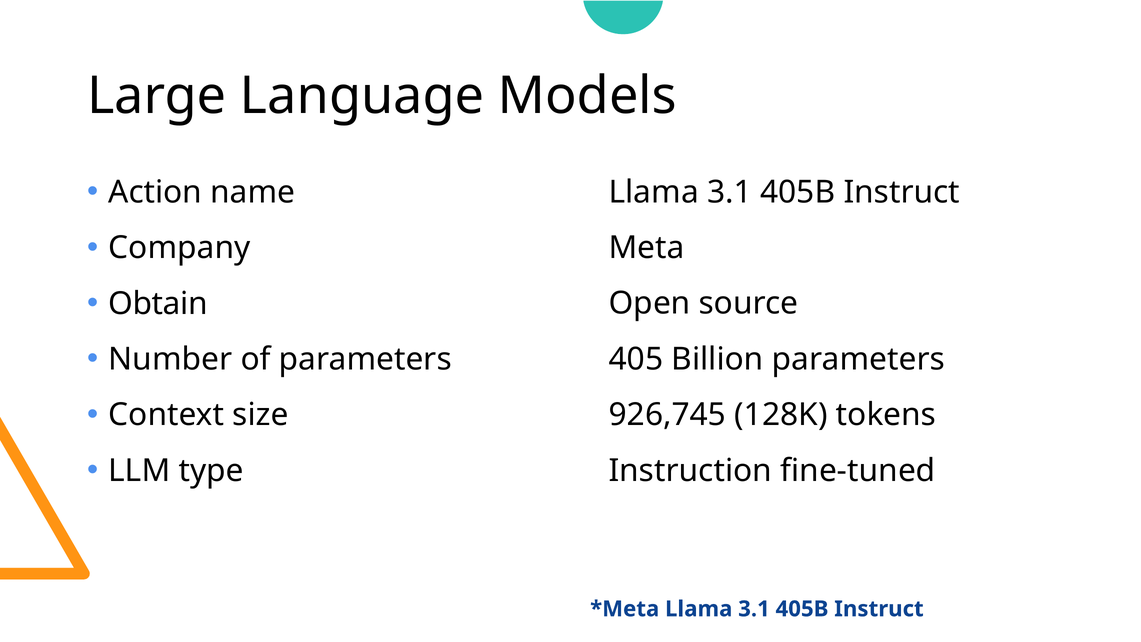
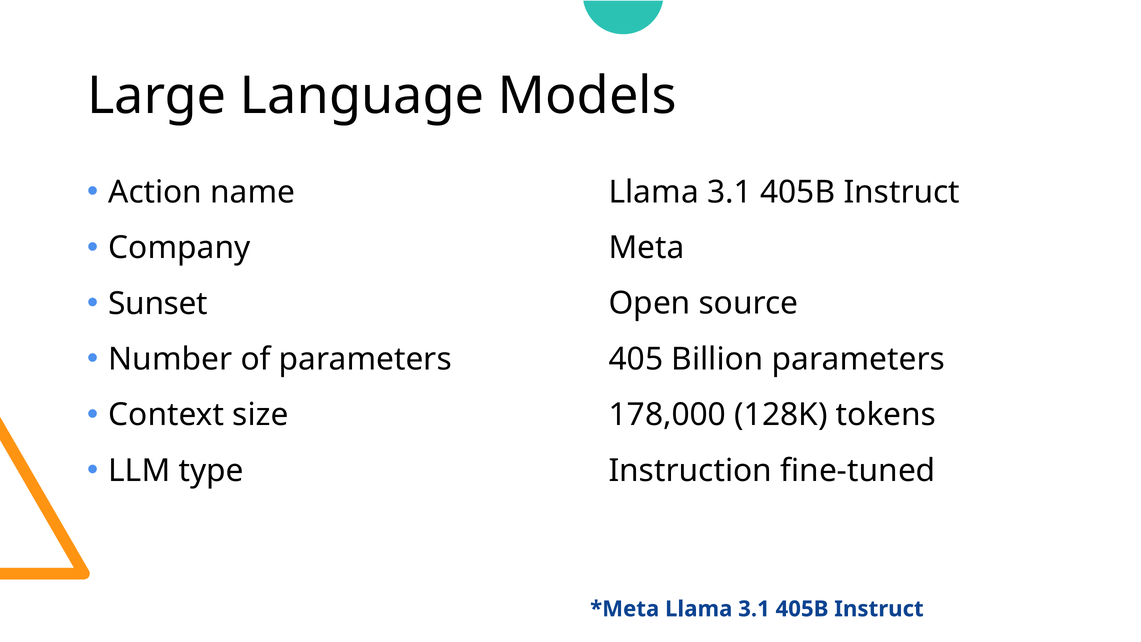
Obtain: Obtain -> Sunset
926,745: 926,745 -> 178,000
